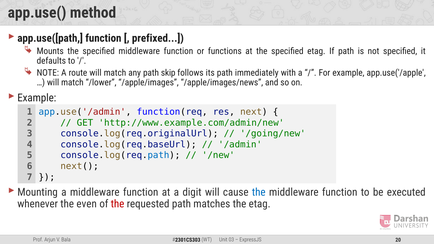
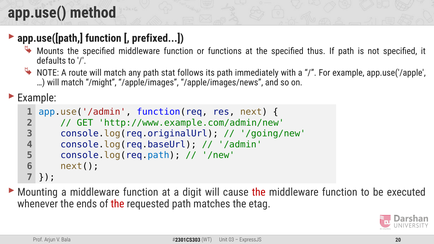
specified etag: etag -> thus
skip: skip -> stat
/lower: /lower -> /might
the at (259, 192) colour: blue -> red
even: even -> ends
